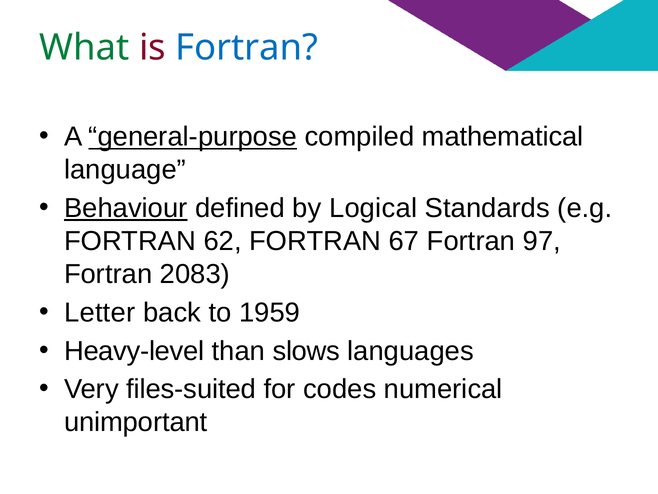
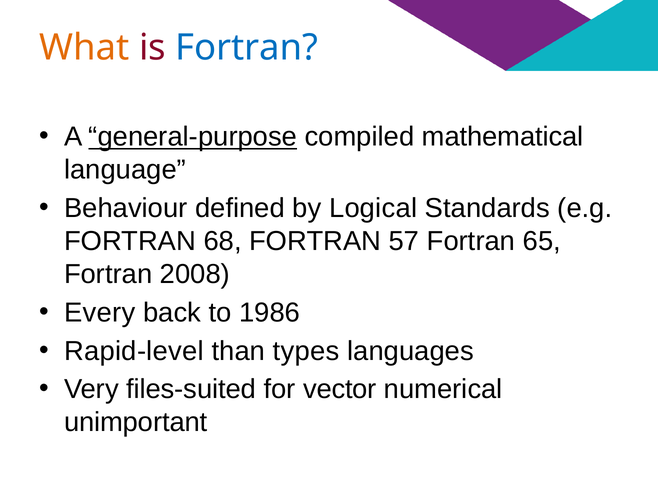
What colour: green -> orange
Behaviour underline: present -> none
62: 62 -> 68
67: 67 -> 57
97: 97 -> 65
2083: 2083 -> 2008
Letter: Letter -> Every
1959: 1959 -> 1986
Heavy-level: Heavy-level -> Rapid-level
slows: slows -> types
codes: codes -> vector
